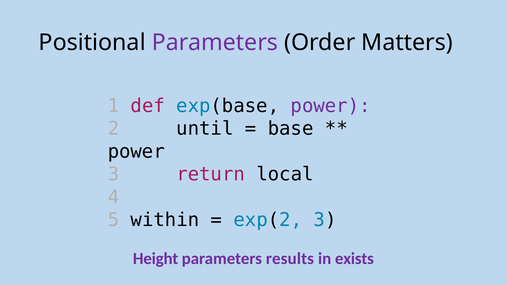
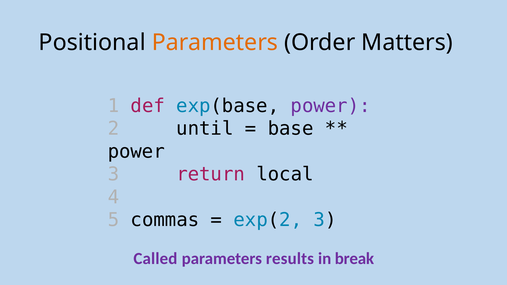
Parameters at (215, 43) colour: purple -> orange
within: within -> commas
Height: Height -> Called
exists: exists -> break
